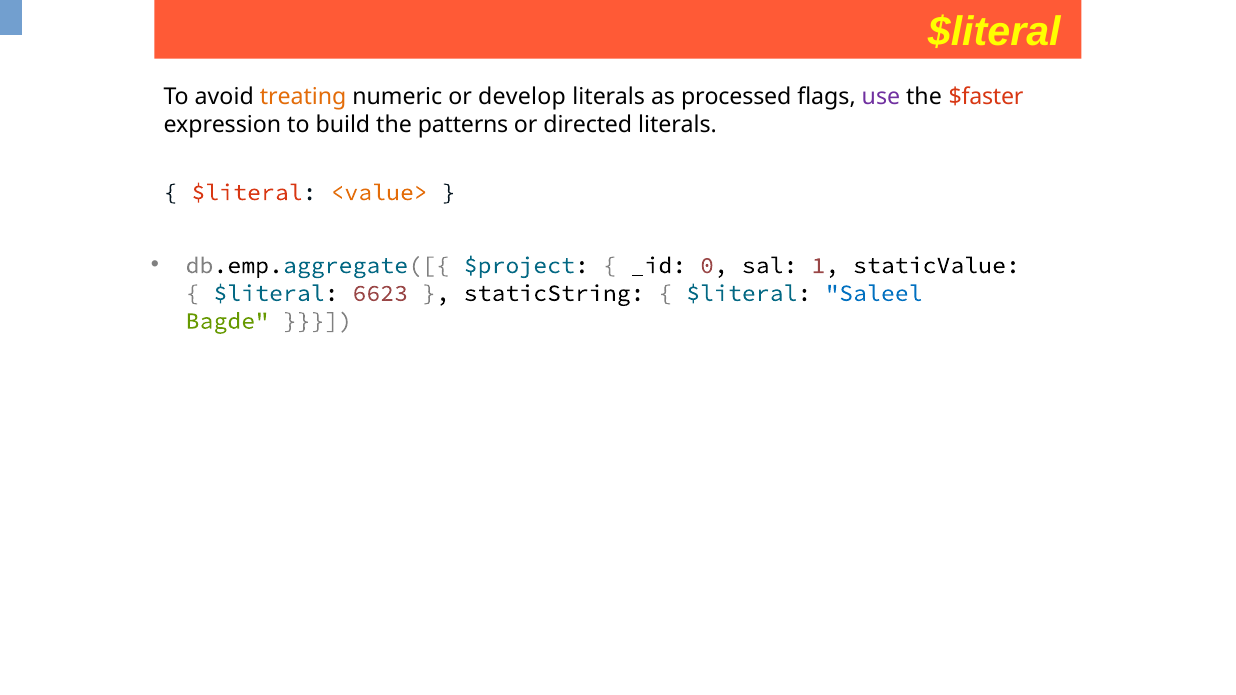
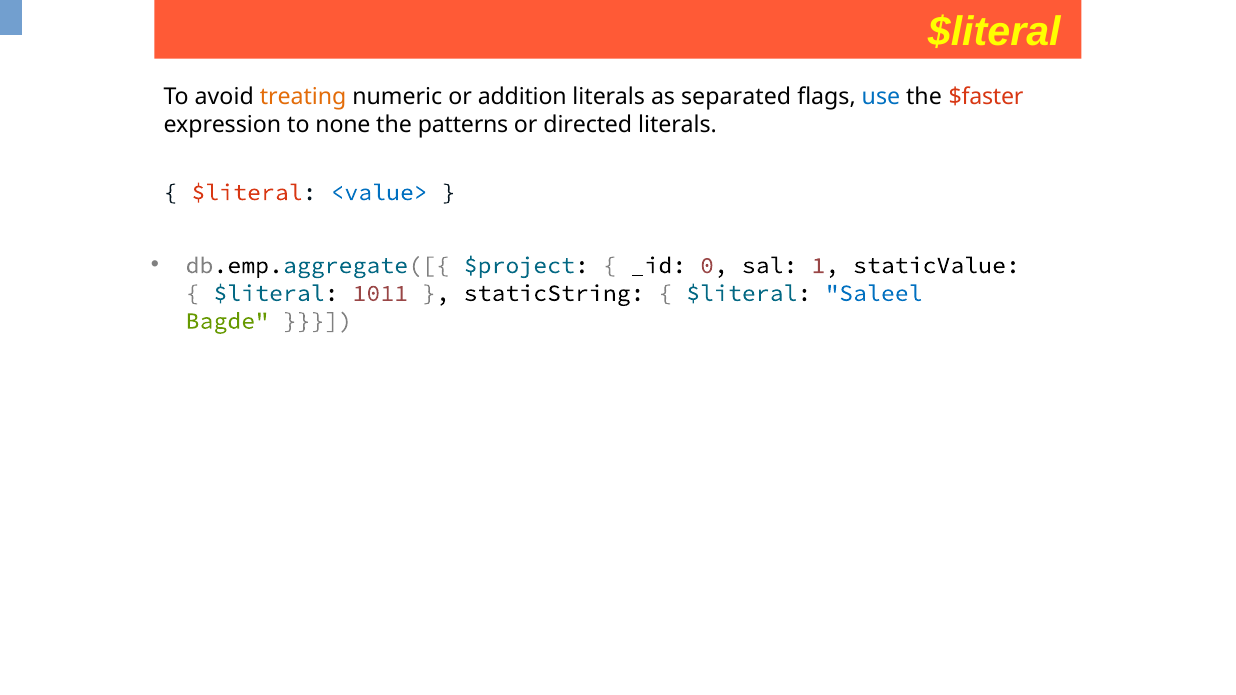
develop: develop -> addition
processed: processed -> separated
use colour: purple -> blue
build: build -> none
<value> colour: orange -> blue
6623: 6623 -> 1011
